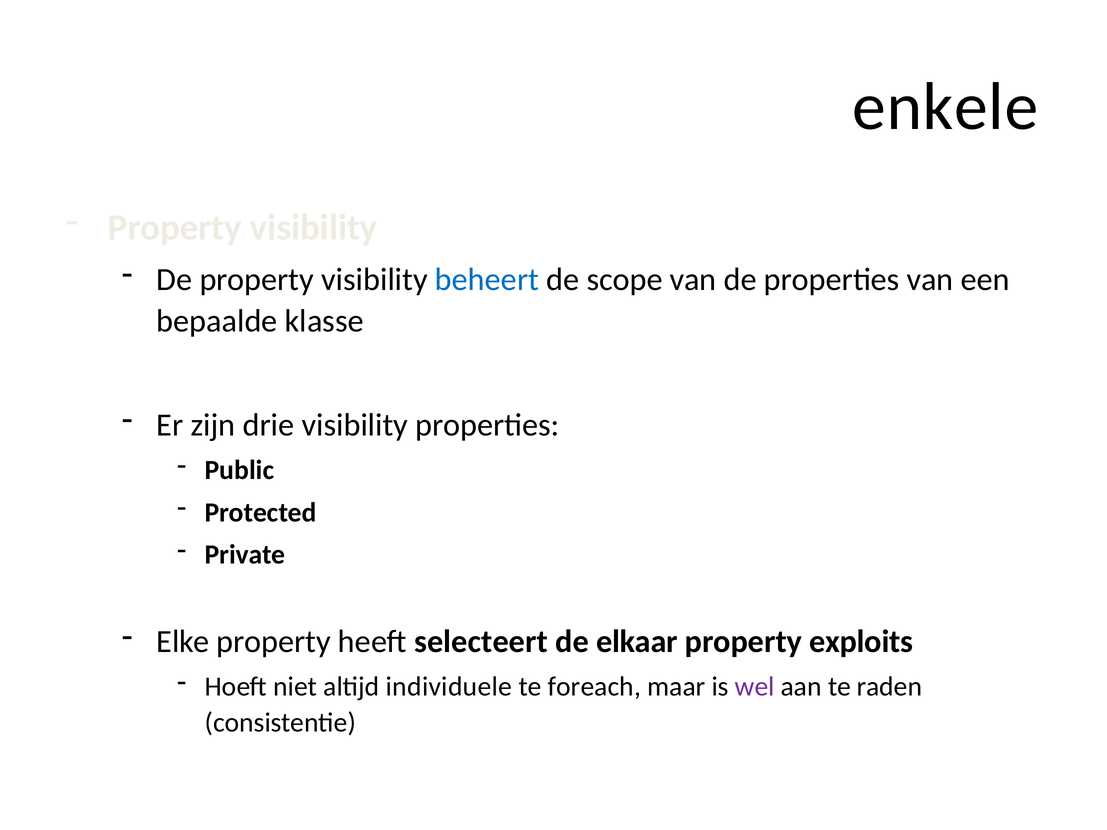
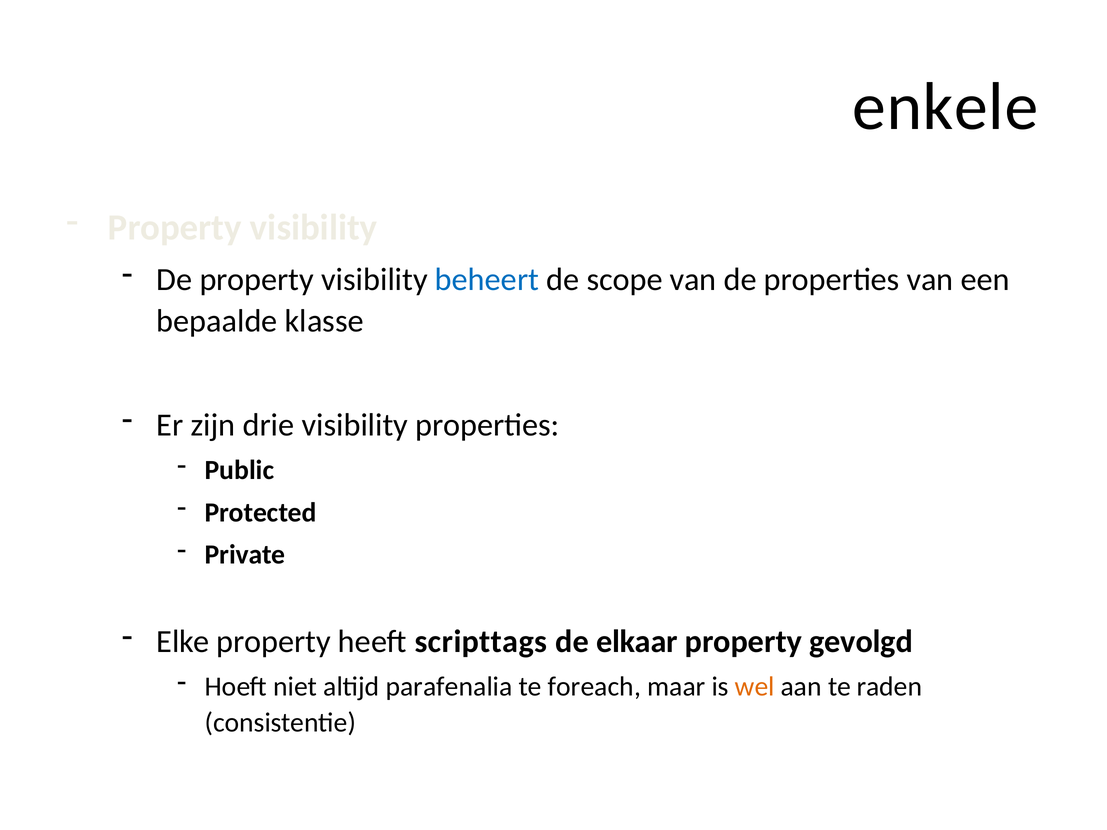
selecteert: selecteert -> scripttags
exploits: exploits -> gevolgd
individuele: individuele -> parafenalia
wel colour: purple -> orange
